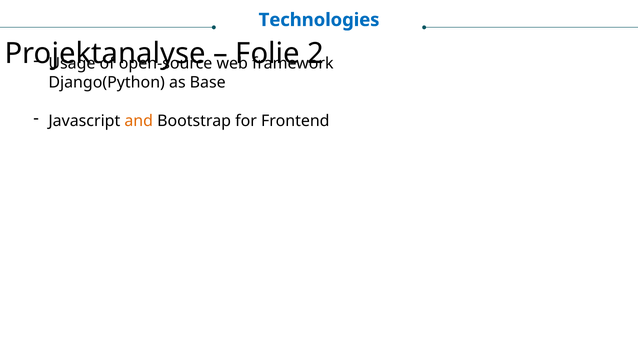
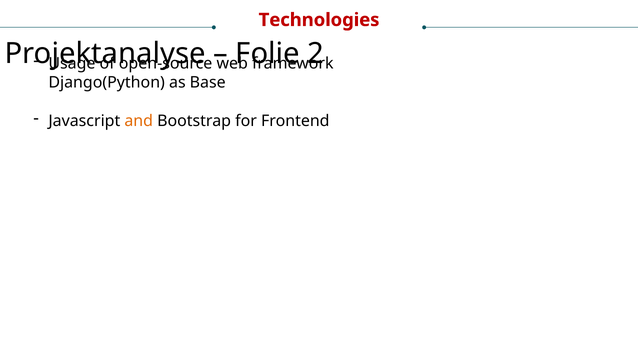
Technologies colour: blue -> red
